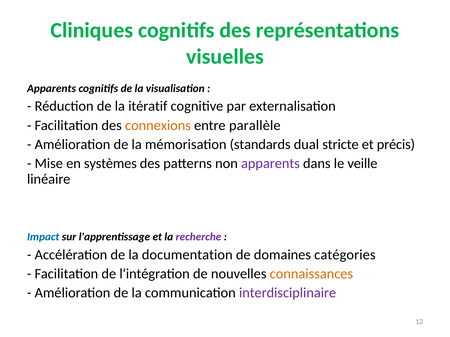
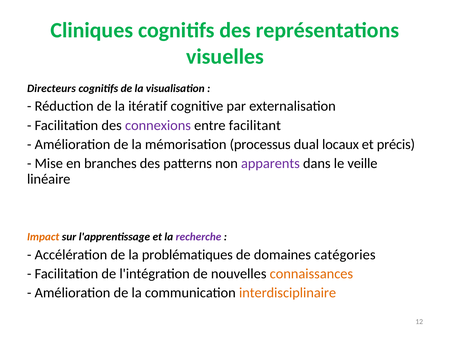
Apparents at (51, 89): Apparents -> Directeurs
connexions colour: orange -> purple
parallèle: parallèle -> facilitant
standards: standards -> processus
stricte: stricte -> locaux
systèmes: systèmes -> branches
Impact colour: blue -> orange
documentation: documentation -> problématiques
interdisciplinaire colour: purple -> orange
